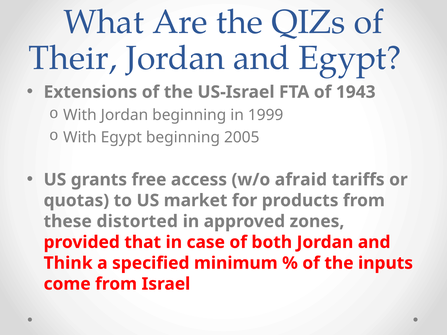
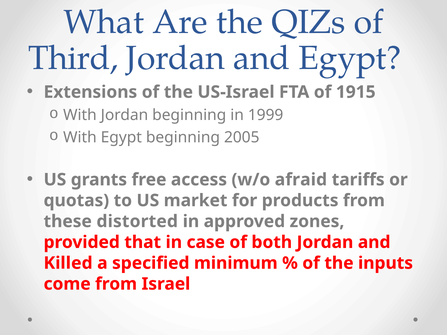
Their: Their -> Third
1943: 1943 -> 1915
Think: Think -> Killed
